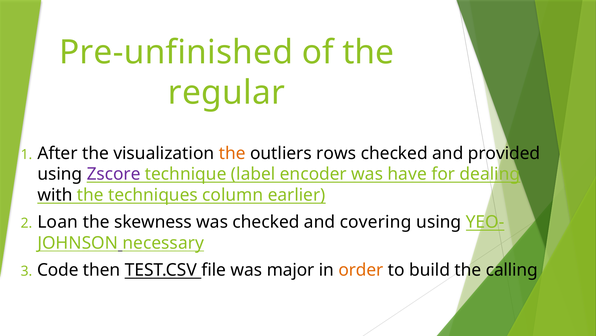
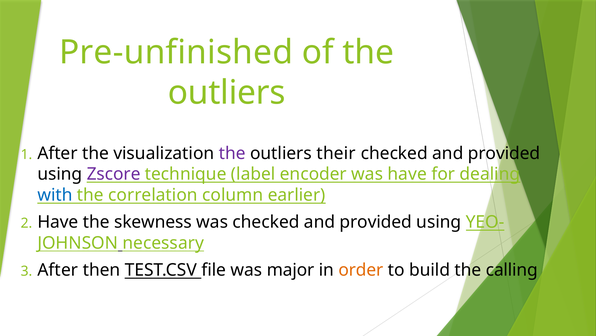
regular at (226, 93): regular -> outliers
the at (232, 153) colour: orange -> purple
rows: rows -> their
with colour: black -> blue
techniques: techniques -> correlation
Loan at (58, 222): Loan -> Have
was checked and covering: covering -> provided
Code at (58, 269): Code -> After
